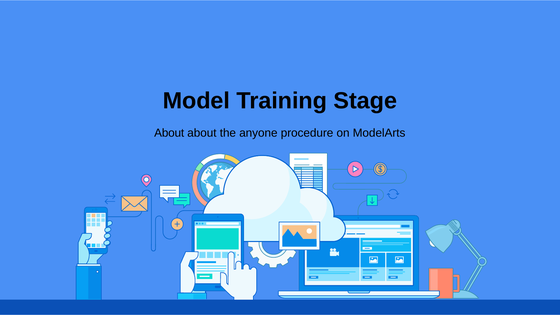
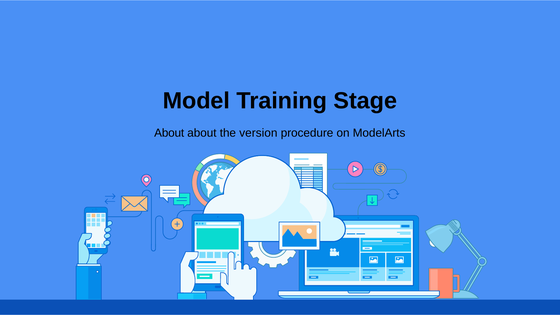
anyone: anyone -> version
